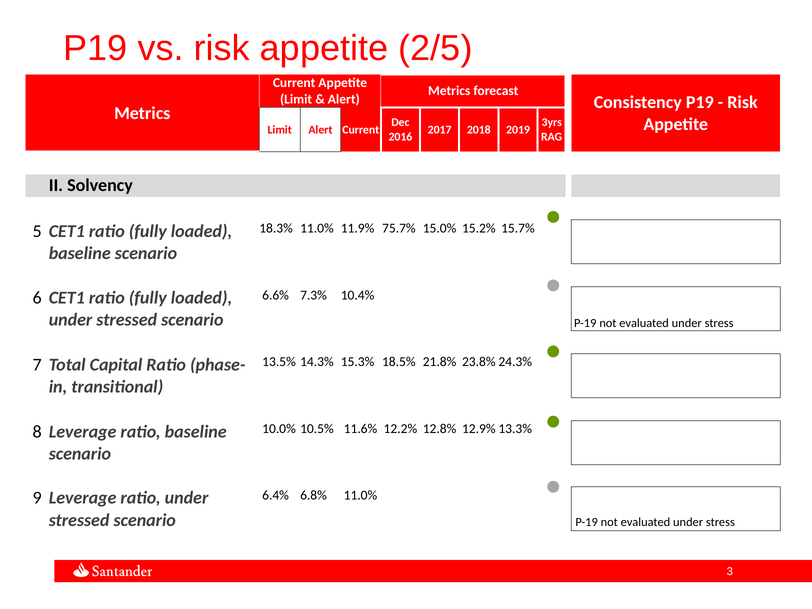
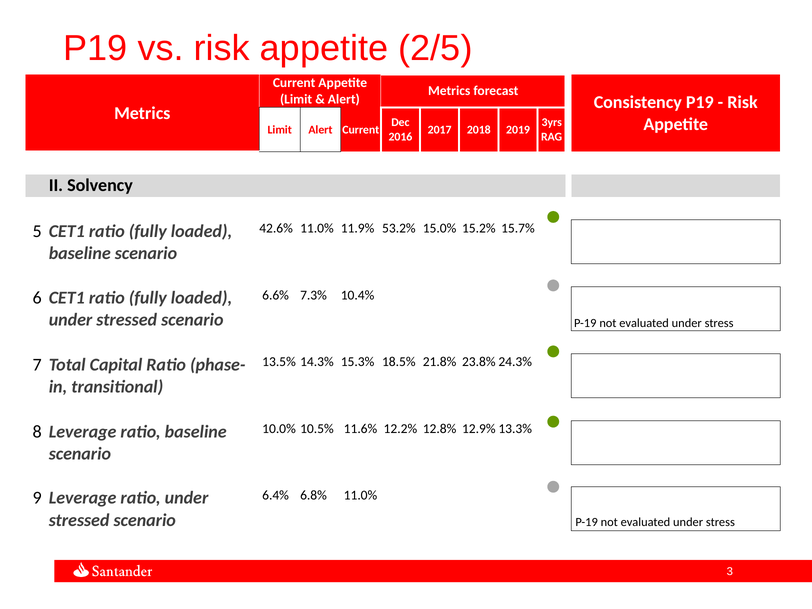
18.3%: 18.3% -> 42.6%
75.7%: 75.7% -> 53.2%
